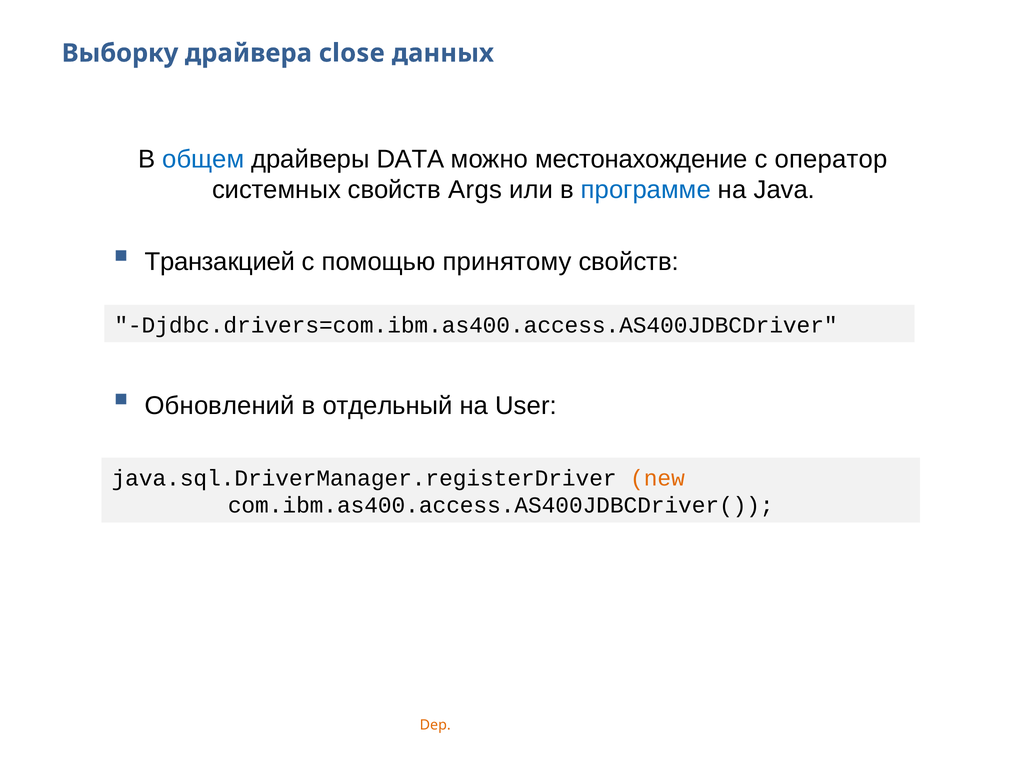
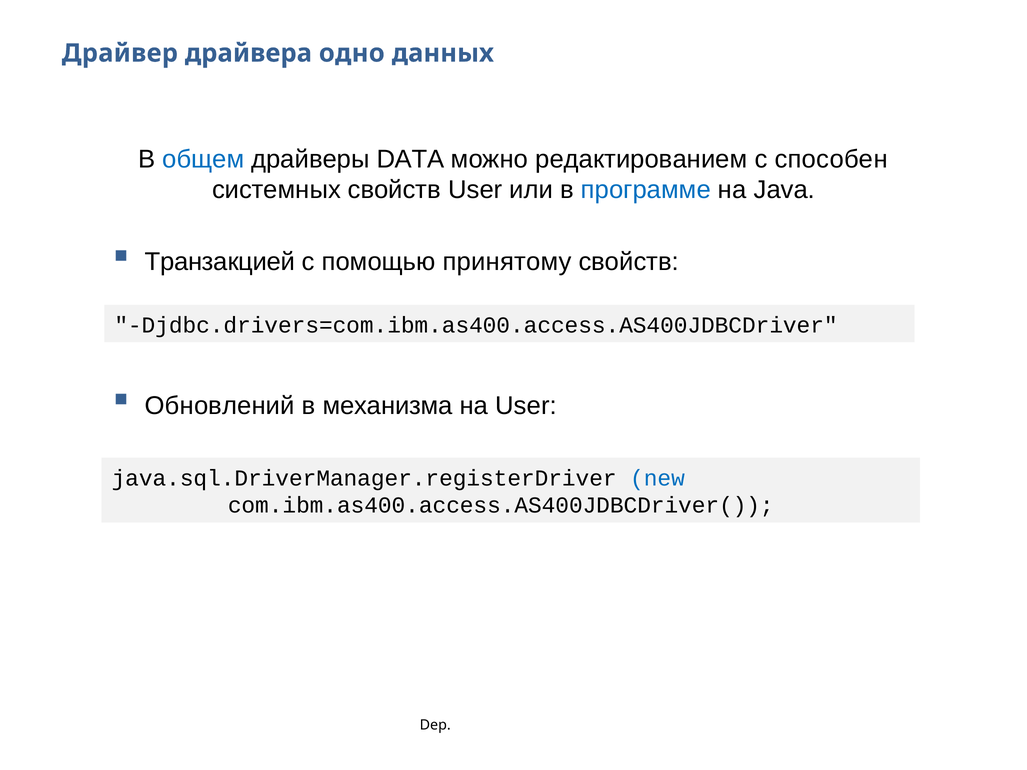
Выборку: Выборку -> Драйвер
close: close -> одно
местонахождение: местонахождение -> редактированием
оператор: оператор -> способен
свойств Args: Args -> User
отдельный: отдельный -> механизма
new colour: orange -> blue
Dep colour: orange -> black
